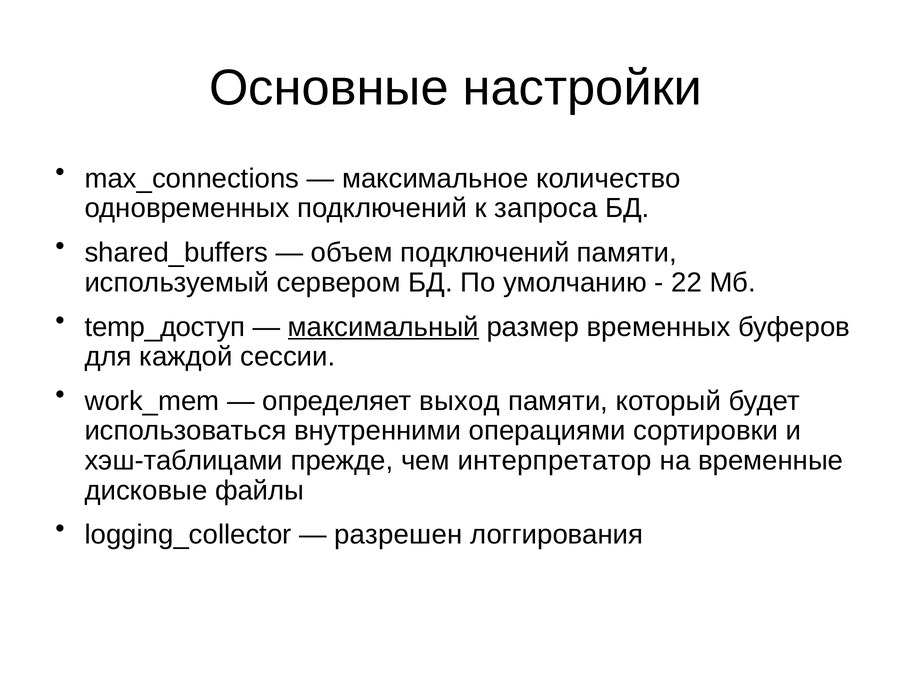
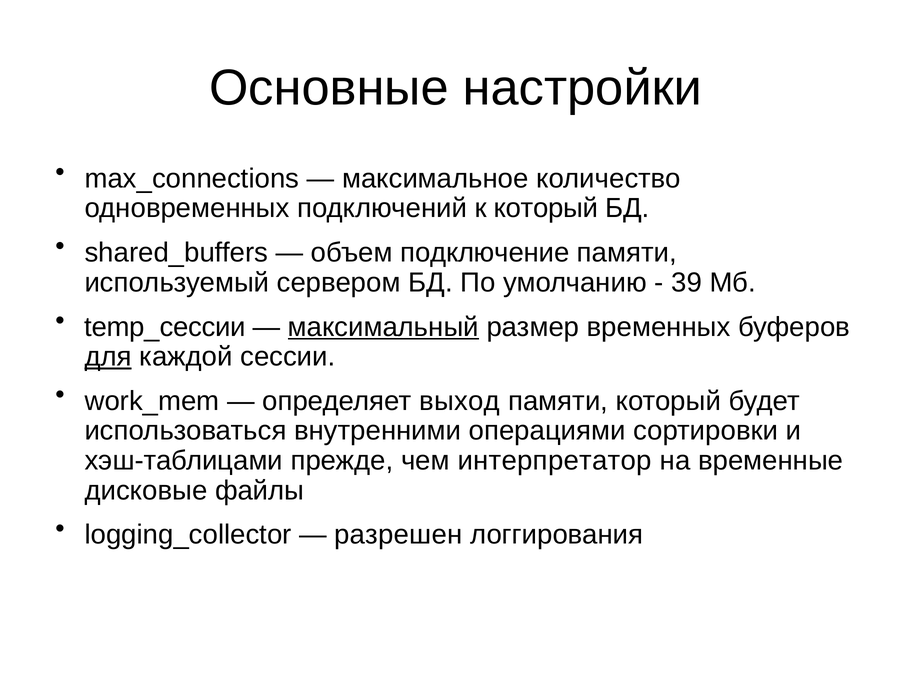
к запроса: запроса -> который
объем подключений: подключений -> подключение
22: 22 -> 39
temp_доступ: temp_доступ -> temp_сессии
для underline: none -> present
